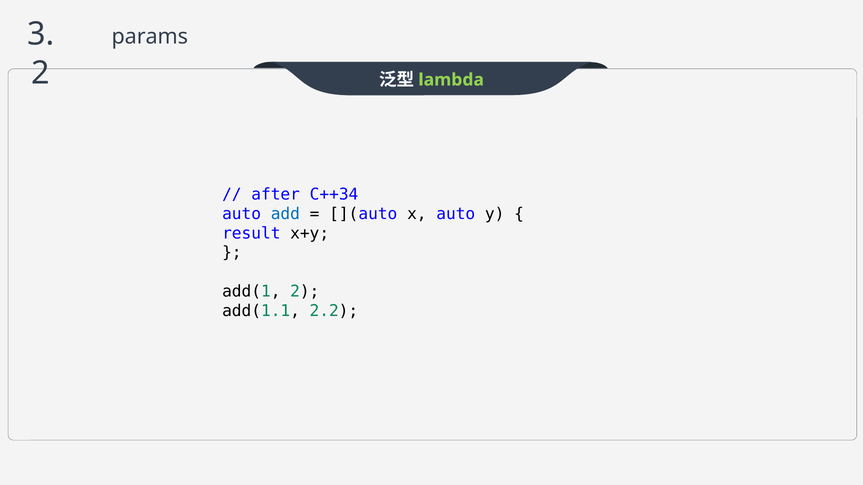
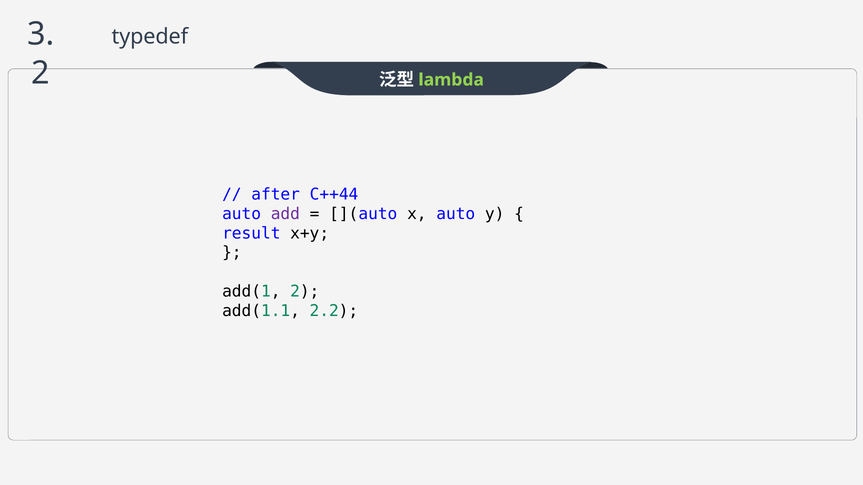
params: params -> typedef
C++34: C++34 -> C++44
add colour: blue -> purple
